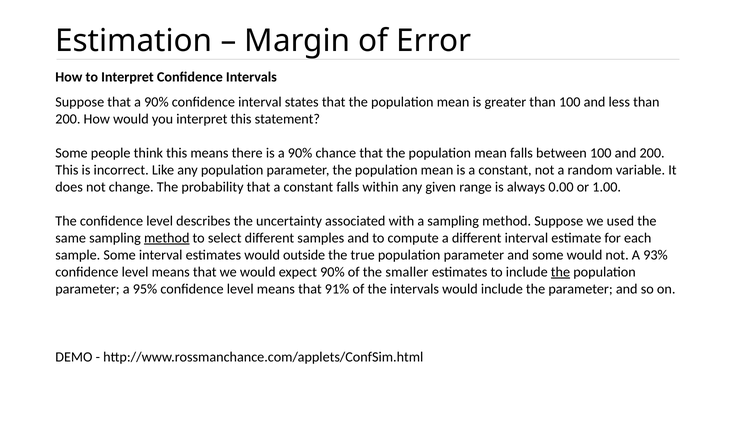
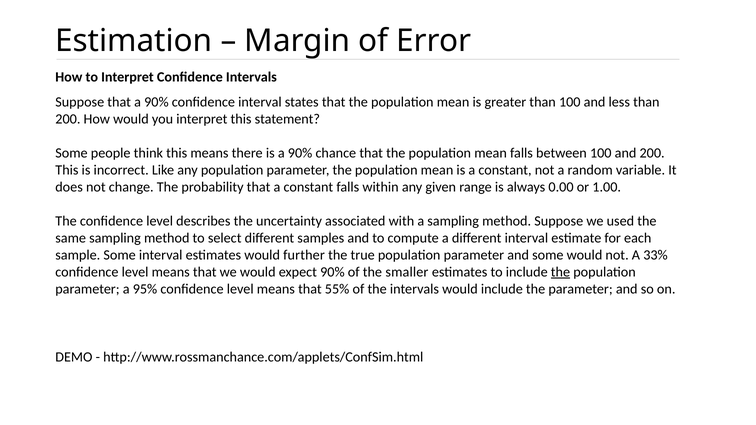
method at (167, 238) underline: present -> none
outside: outside -> further
93%: 93% -> 33%
91%: 91% -> 55%
